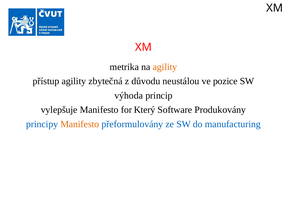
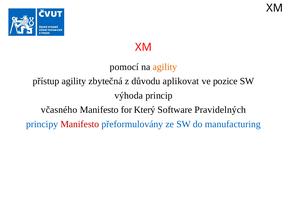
metrika: metrika -> pomocí
neustálou: neustálou -> aplikovat
vylepšuje: vylepšuje -> včasného
Produkovány: Produkovány -> Pravidelných
Manifesto at (80, 124) colour: orange -> red
